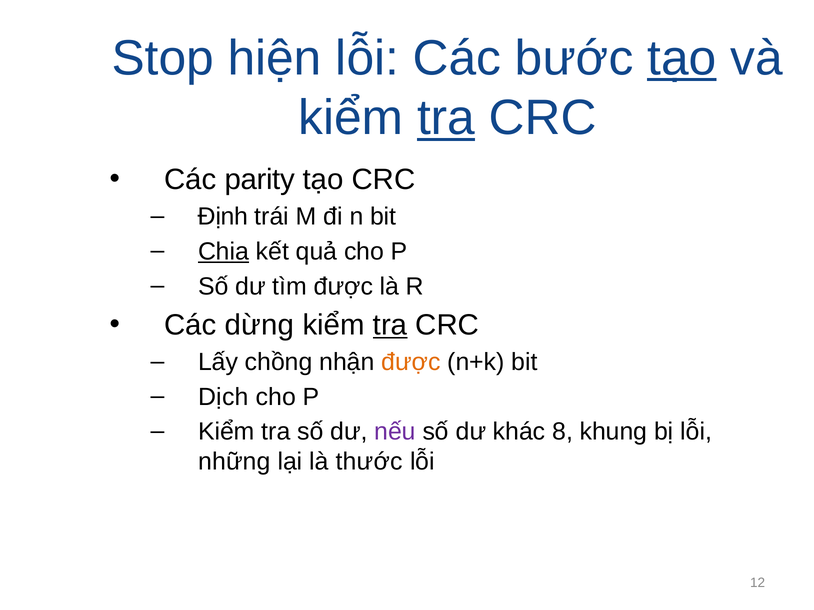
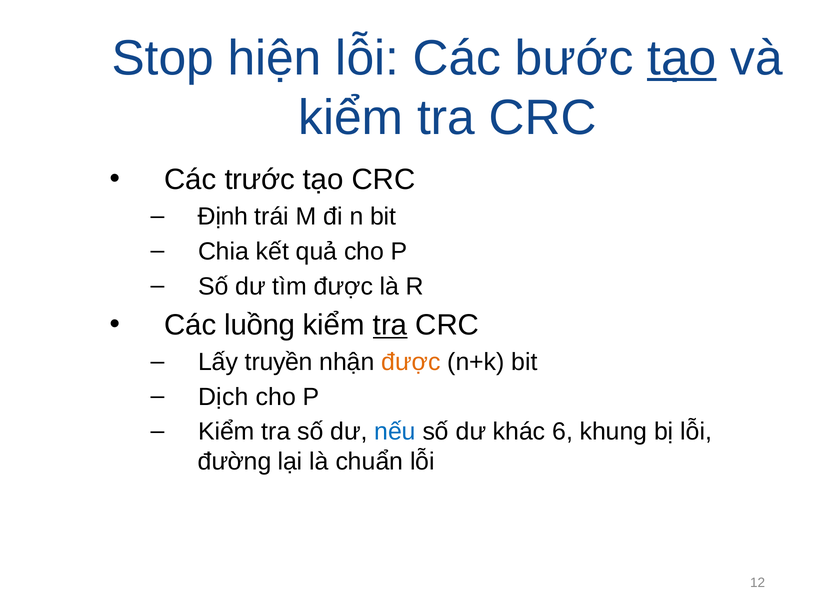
tra at (446, 118) underline: present -> none
parity: parity -> trước
Chia underline: present -> none
dừng: dừng -> luồng
chồng: chồng -> truyền
nếu colour: purple -> blue
8: 8 -> 6
những: những -> đường
thước: thước -> chuẩn
